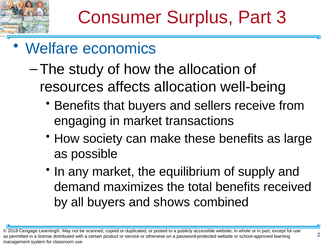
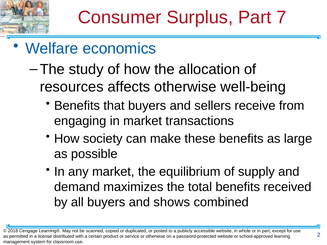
3: 3 -> 7
affects allocation: allocation -> otherwise
